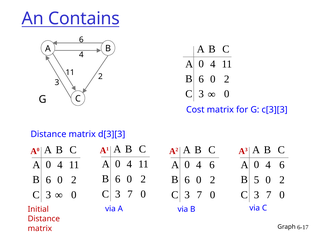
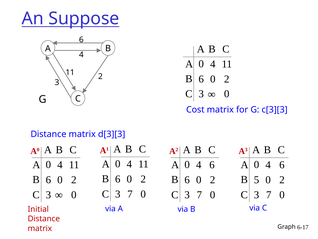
Contains: Contains -> Suppose
